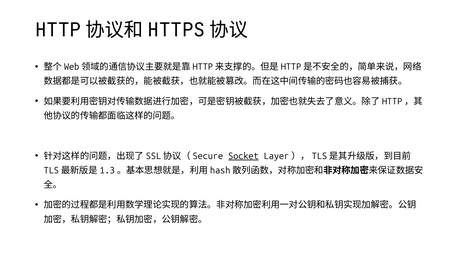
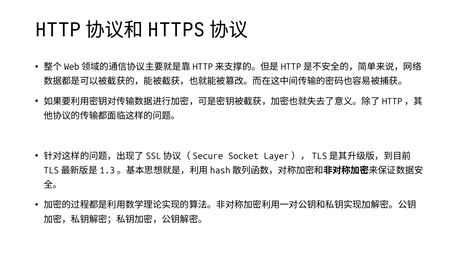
Socket underline: present -> none
